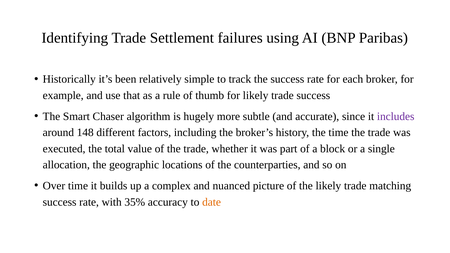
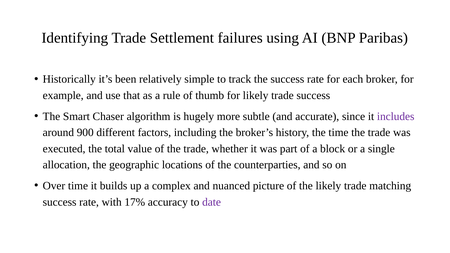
148: 148 -> 900
35%: 35% -> 17%
date colour: orange -> purple
